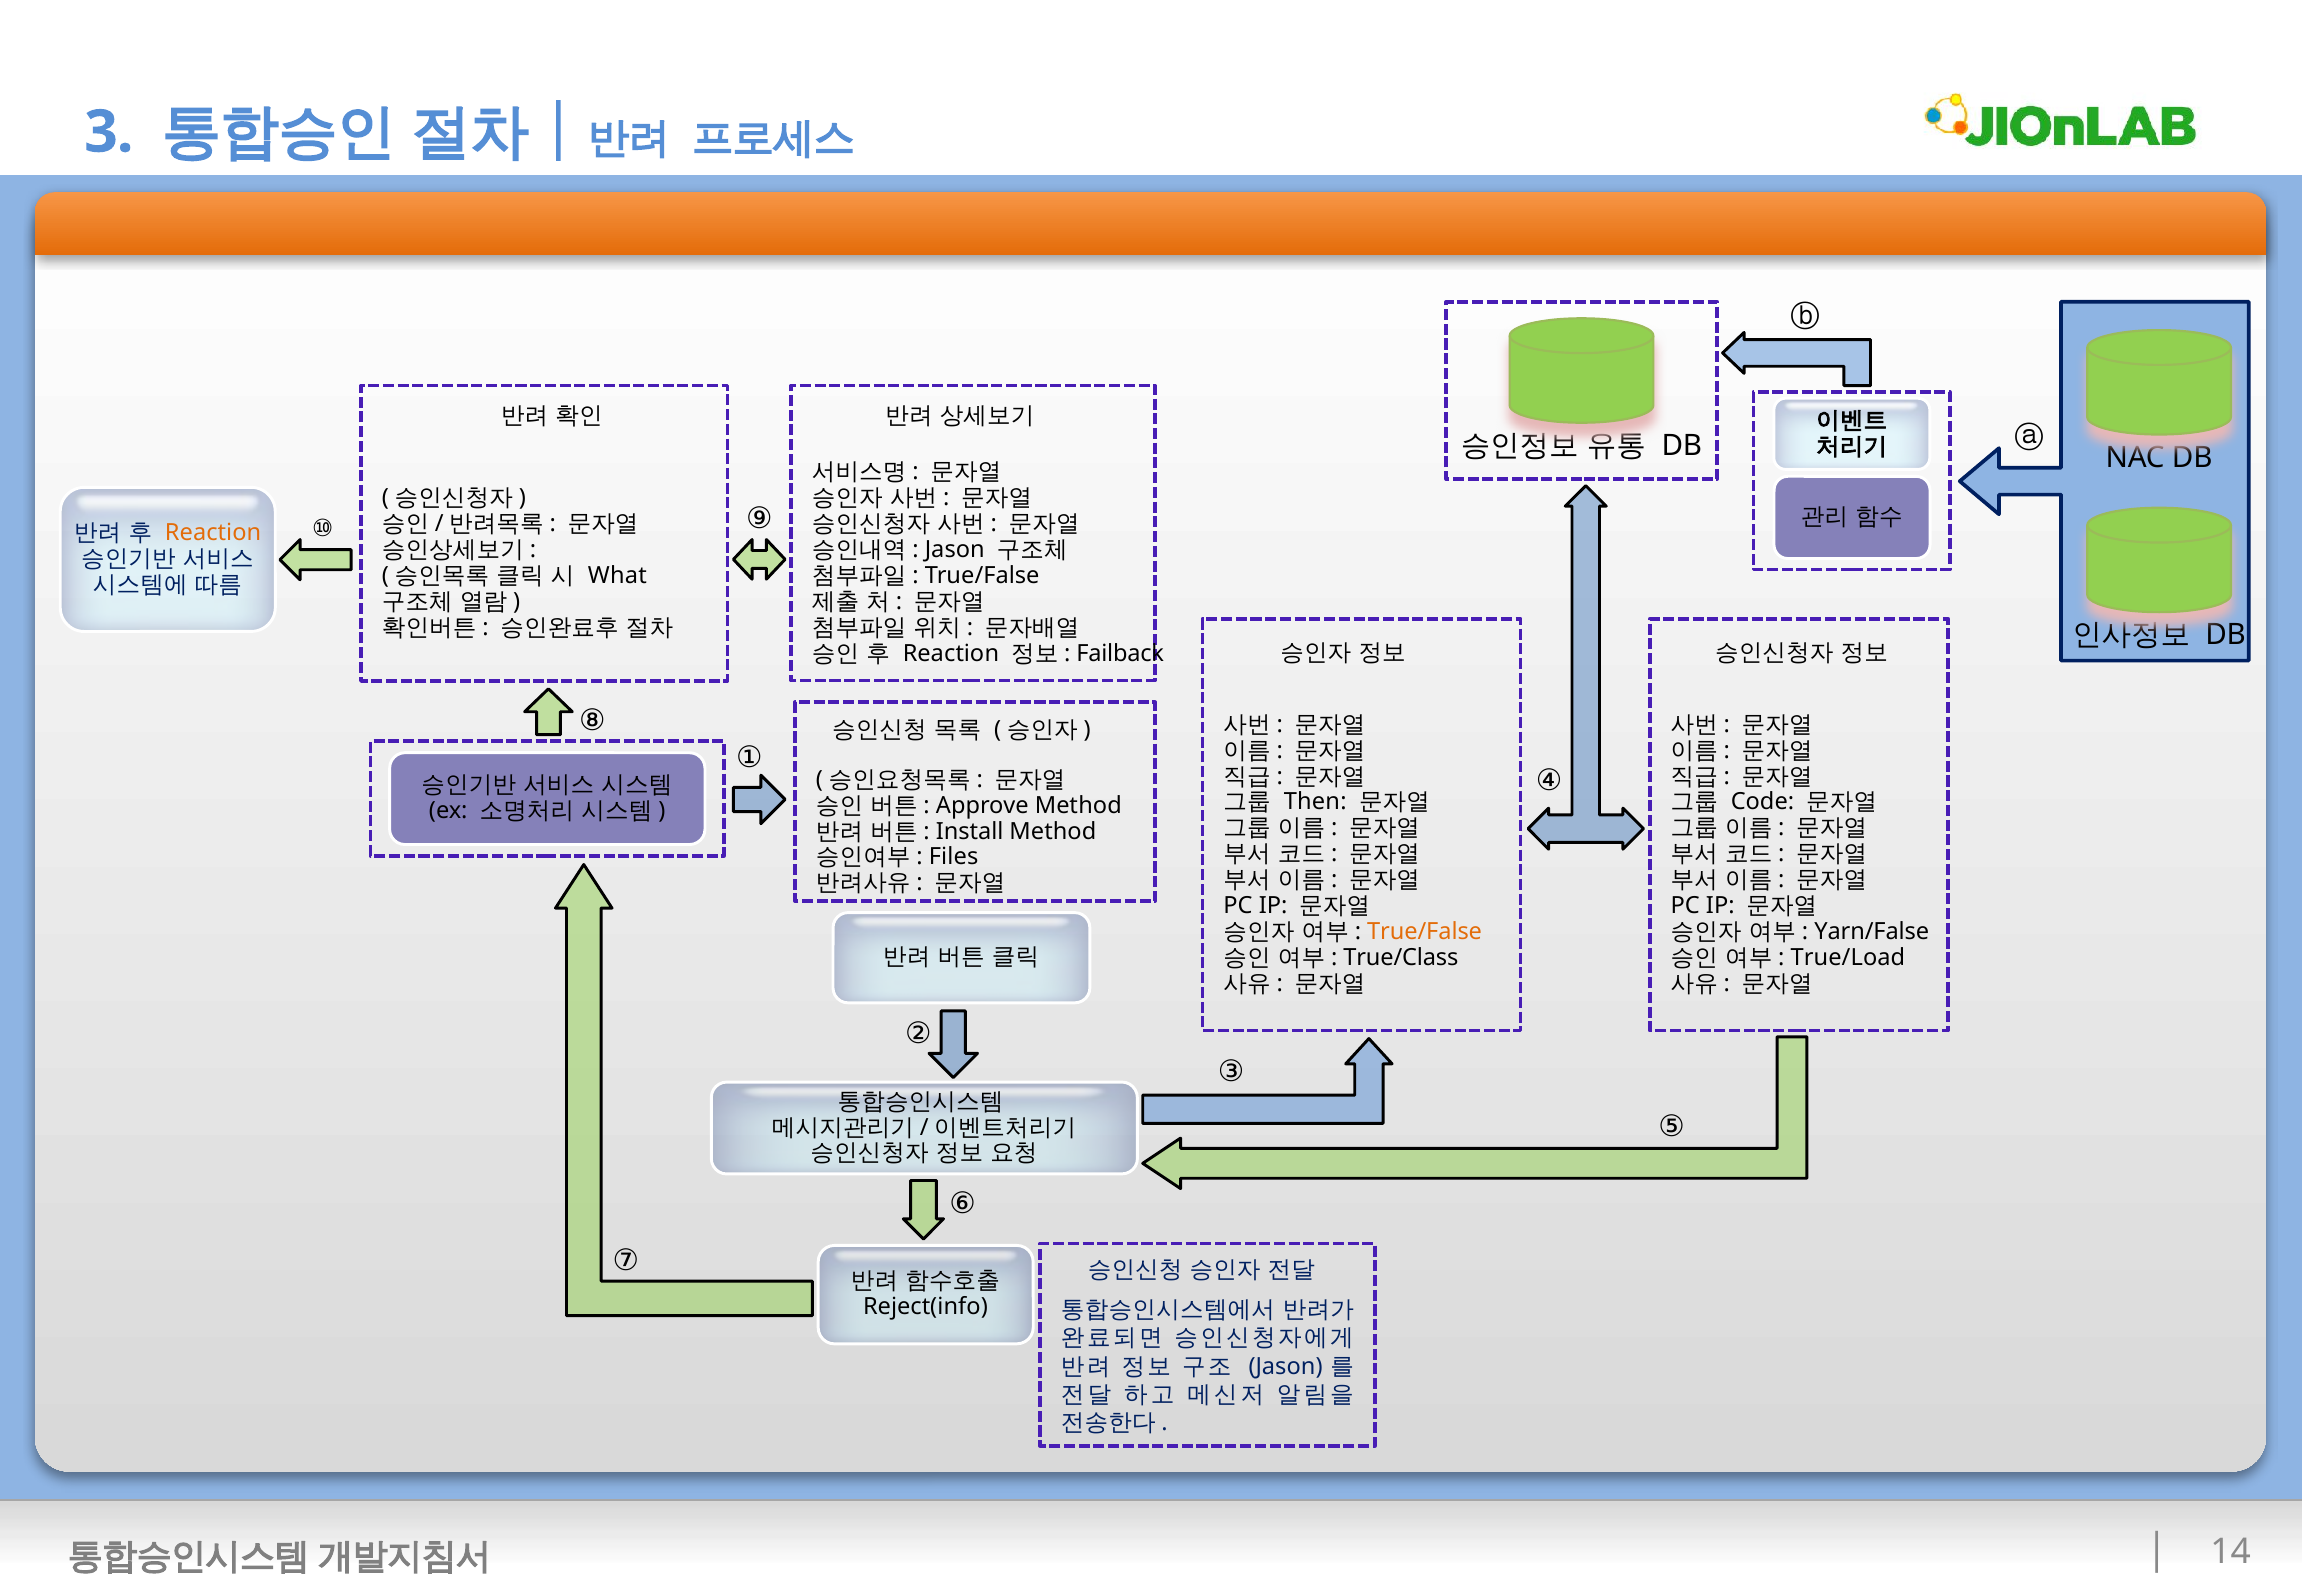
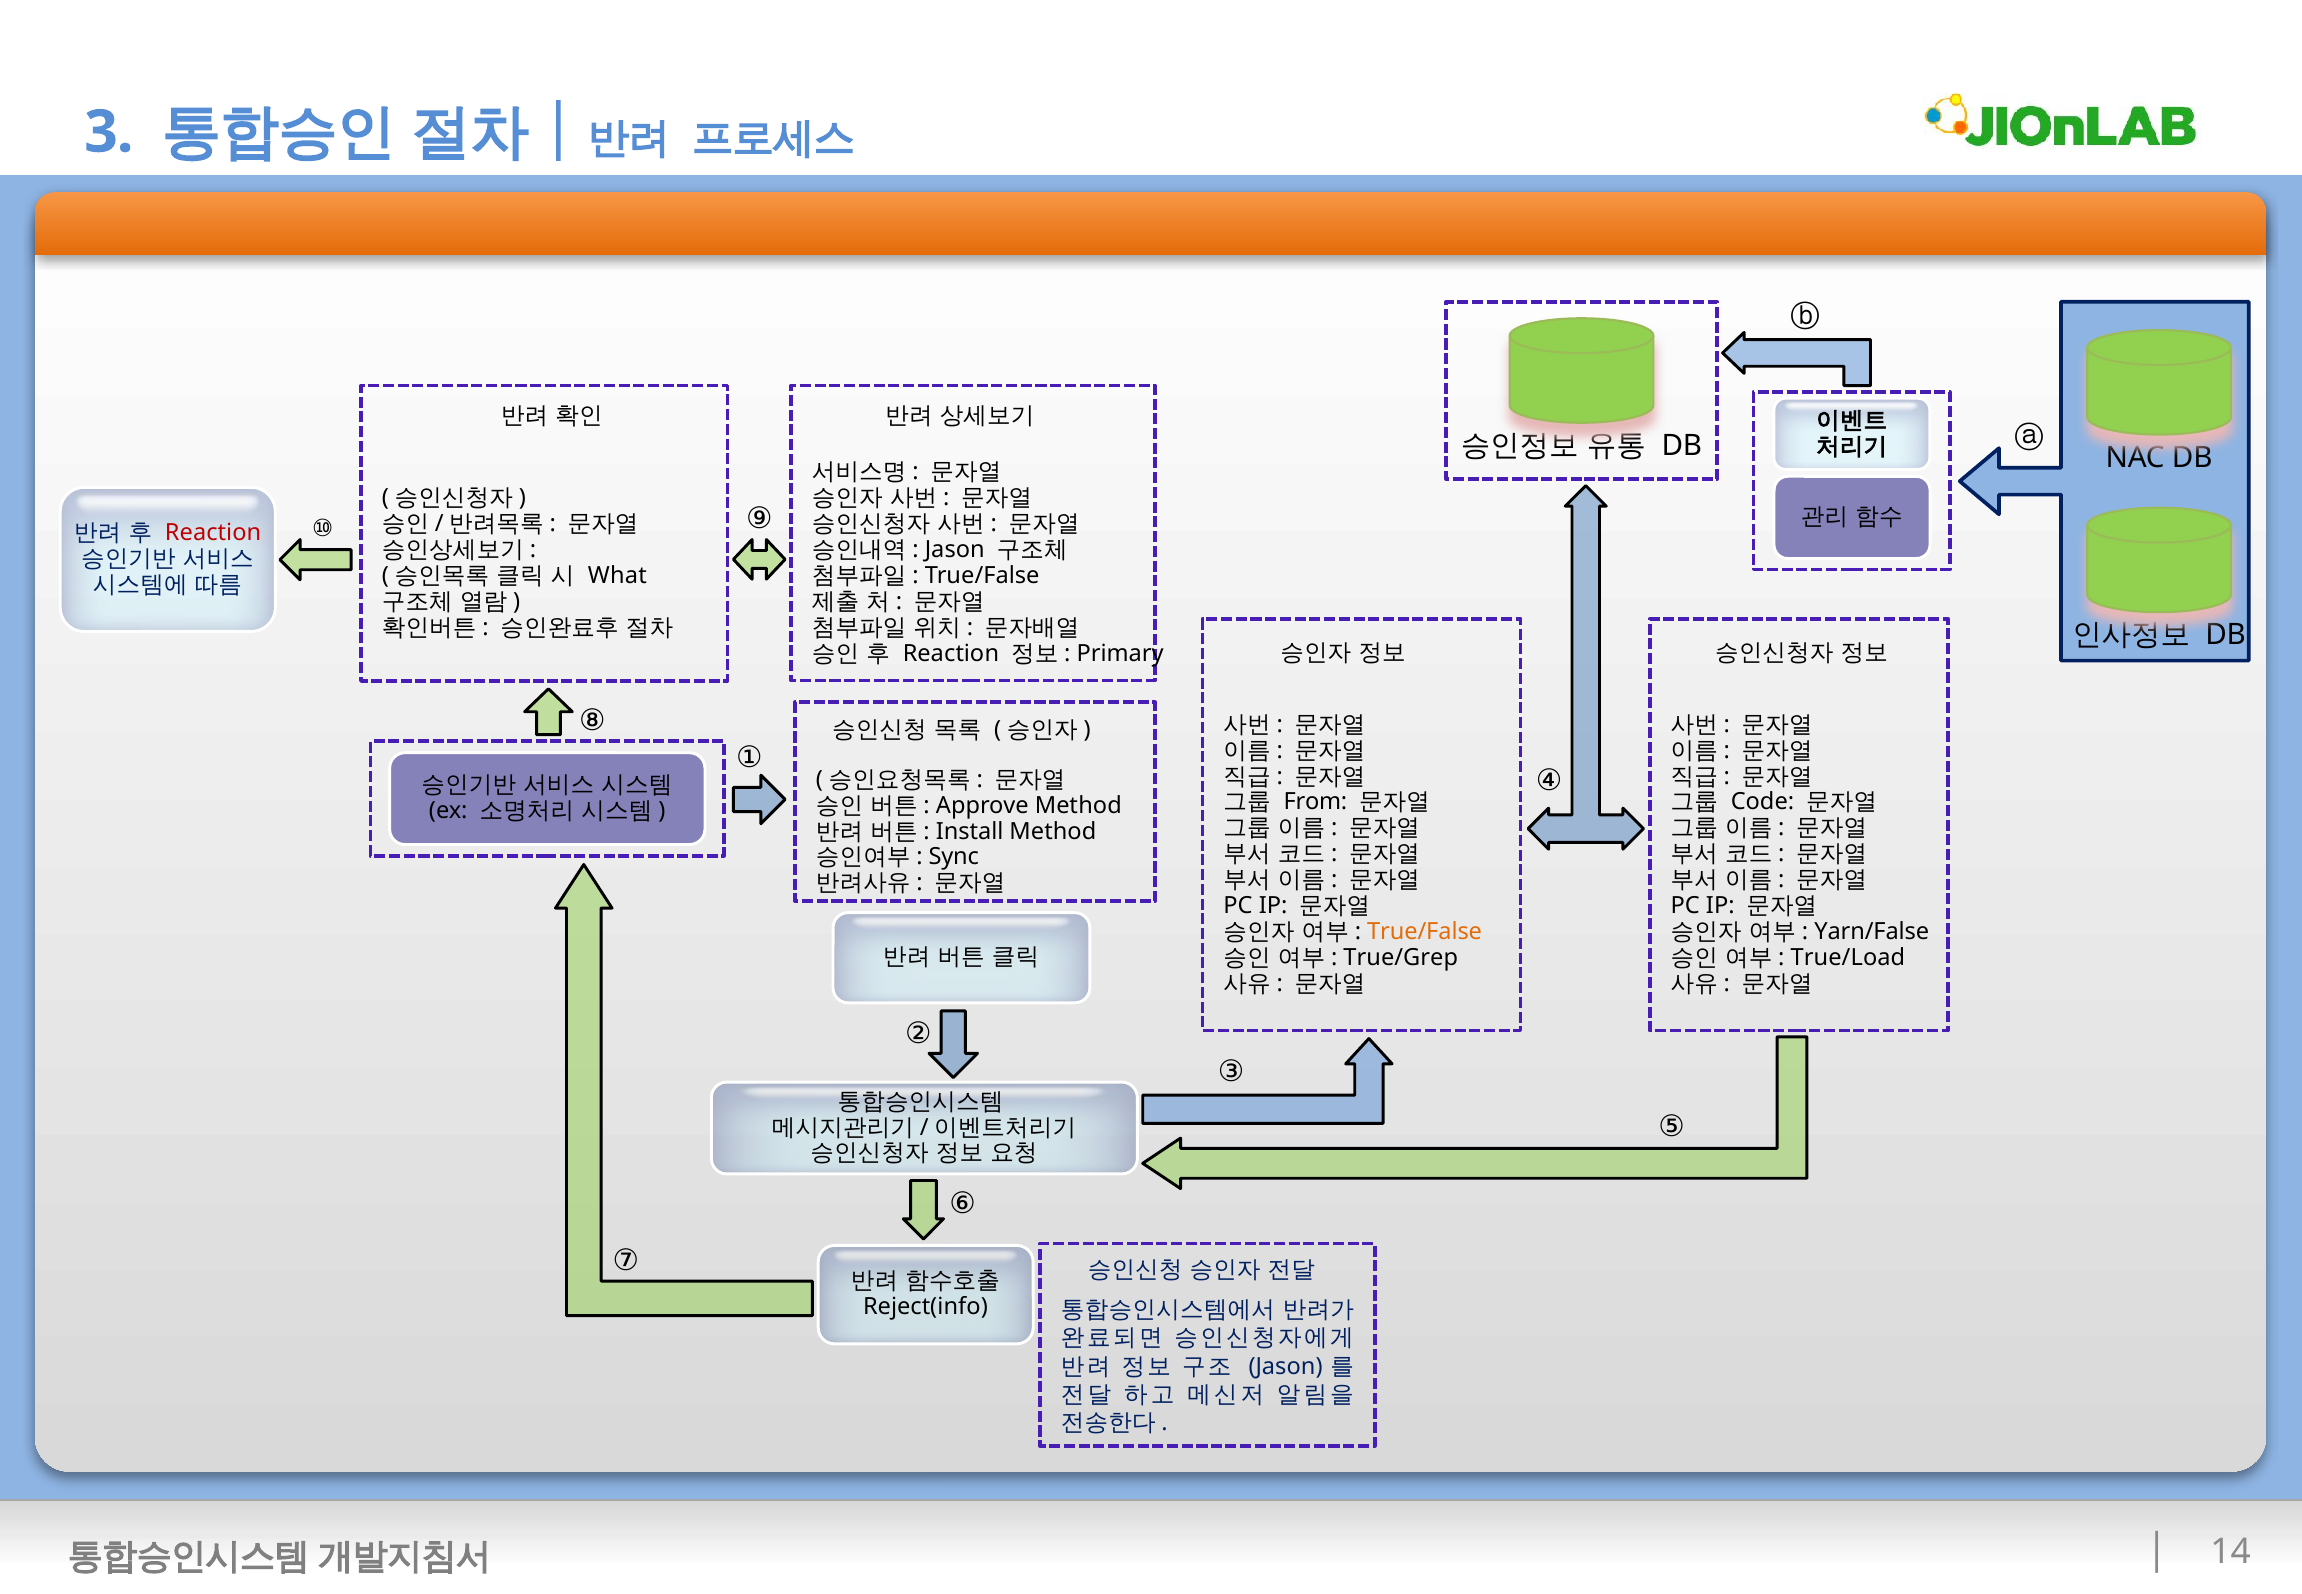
Reaction at (213, 533) colour: orange -> red
Failback: Failback -> Primary
Then: Then -> From
Files: Files -> Sync
True/Class: True/Class -> True/Grep
